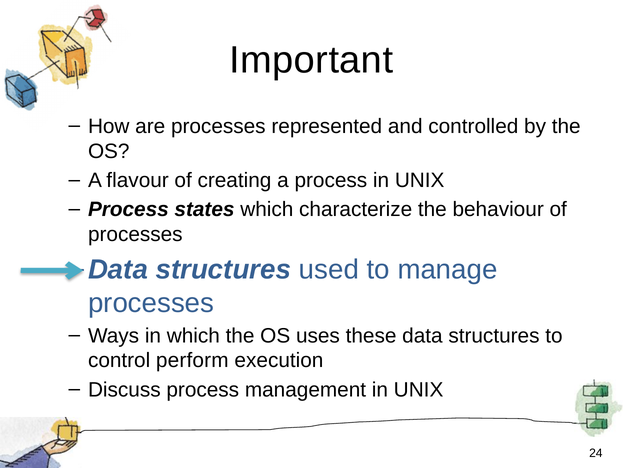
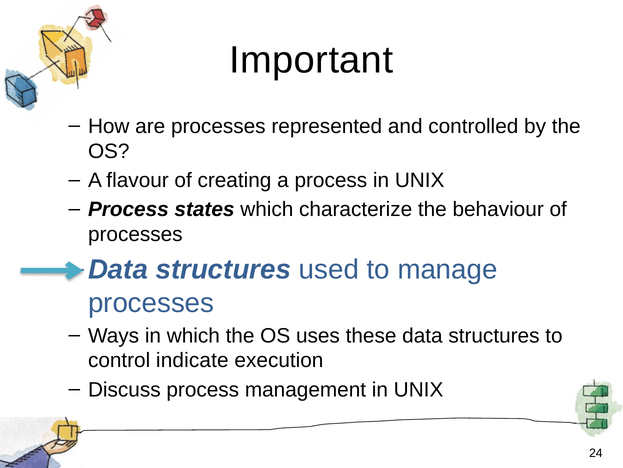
perform: perform -> indicate
